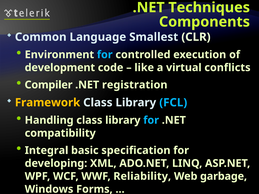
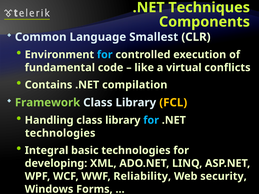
development: development -> fundamental
Compiler: Compiler -> Contains
registration: registration -> compilation
Framework colour: yellow -> light green
FCL colour: light blue -> yellow
compatibility at (60, 133): compatibility -> technologies
basic specification: specification -> technologies
garbage: garbage -> security
